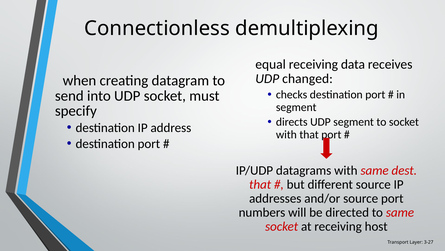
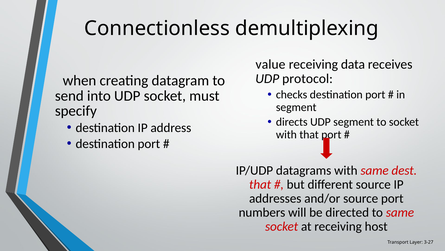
equal: equal -> value
changed: changed -> protocol
